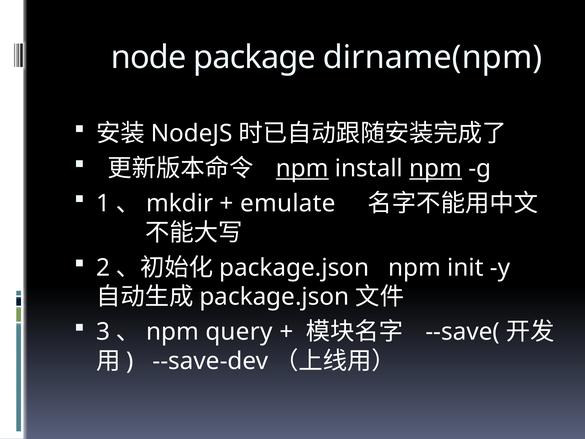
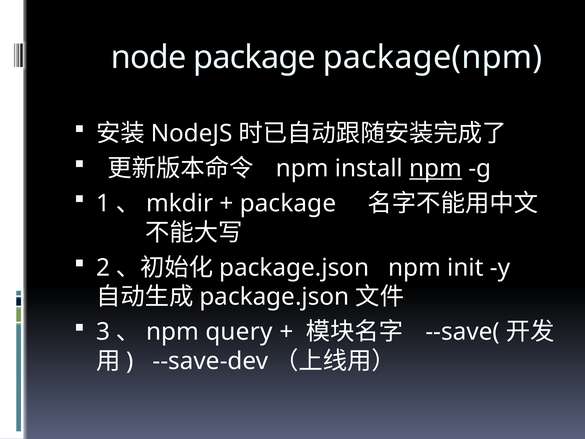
dirname(npm: dirname(npm -> package(npm
npm at (302, 168) underline: present -> none
emulate at (288, 203): emulate -> package
